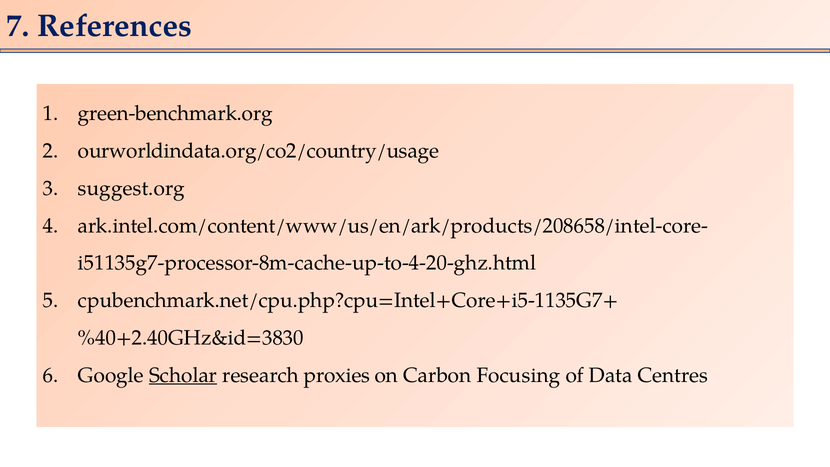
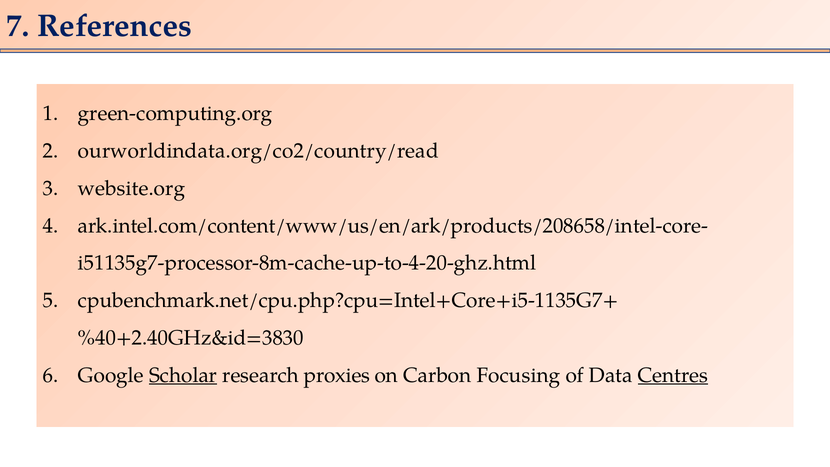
green-benchmark.org: green-benchmark.org -> green-computing.org
ourworldindata.org/co2/country/usage: ourworldindata.org/co2/country/usage -> ourworldindata.org/co2/country/read
suggest.org: suggest.org -> website.org
Centres underline: none -> present
